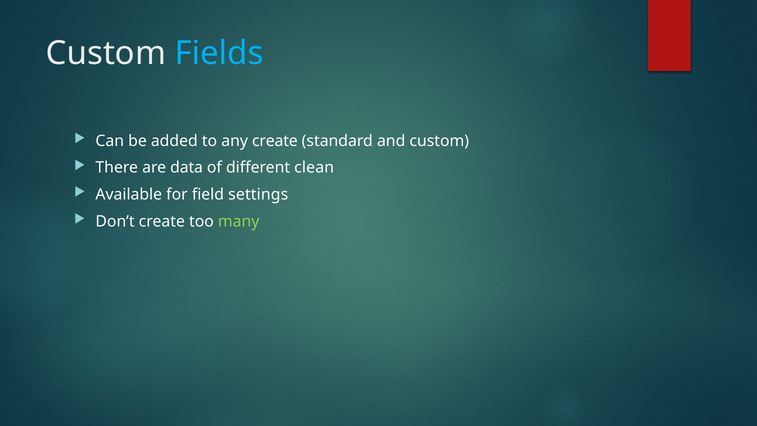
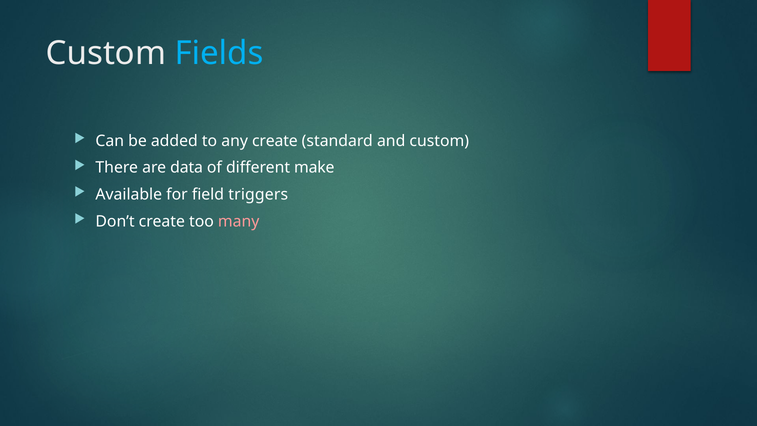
clean: clean -> make
settings: settings -> triggers
many colour: light green -> pink
